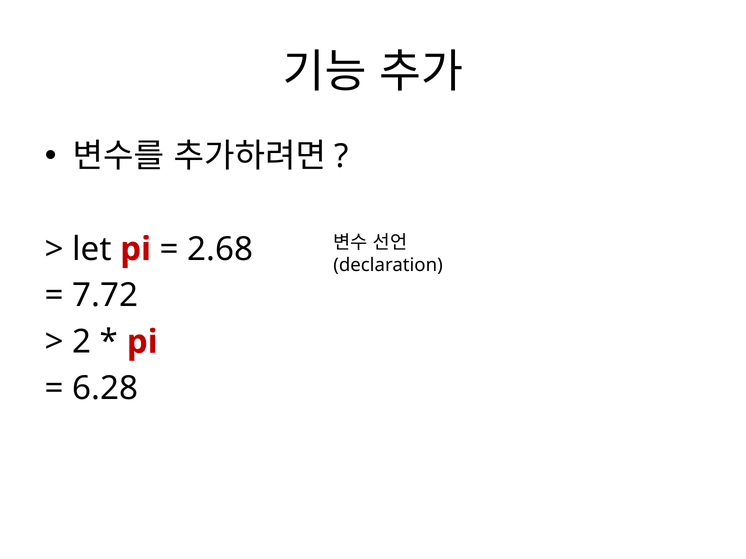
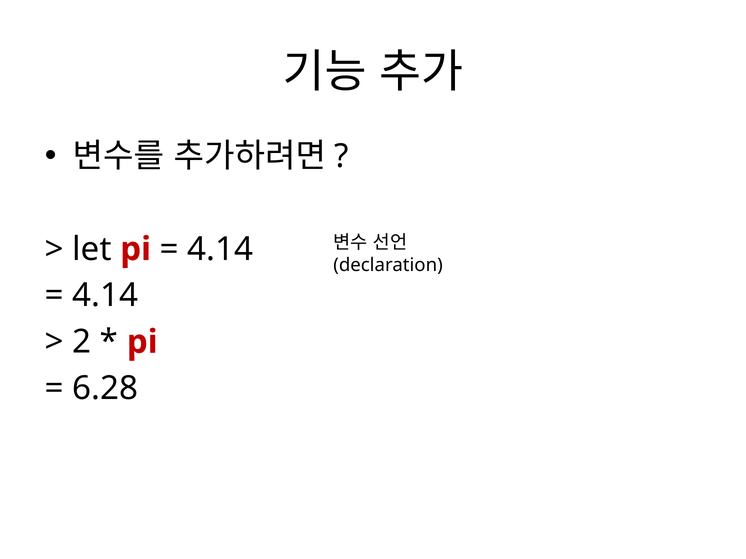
2.68 at (220, 249): 2.68 -> 4.14
7.72 at (105, 296): 7.72 -> 4.14
